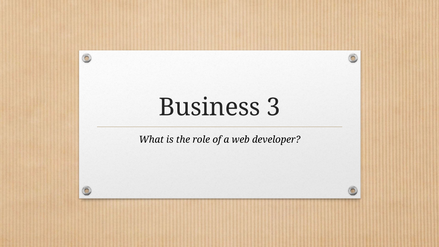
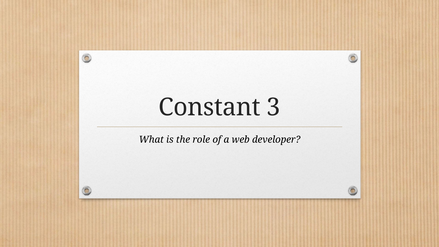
Business: Business -> Constant
